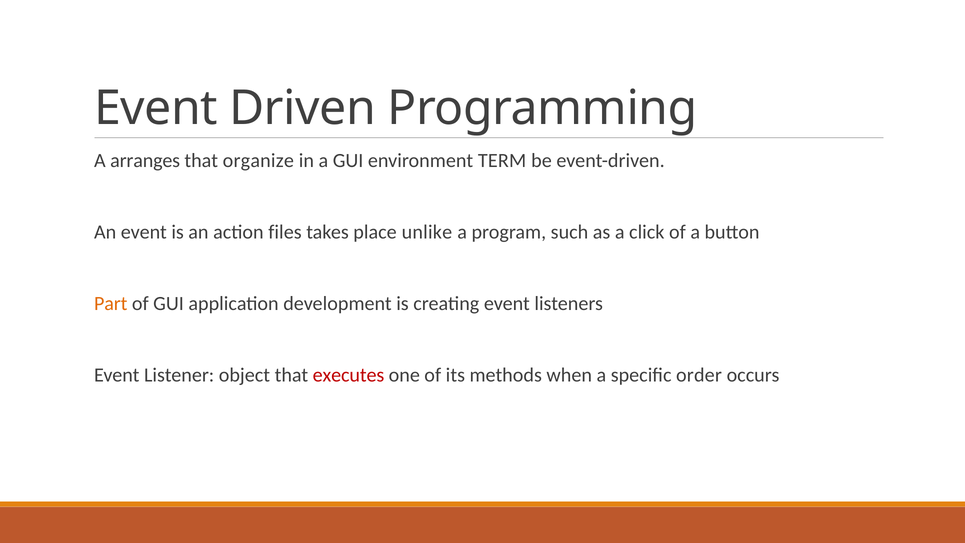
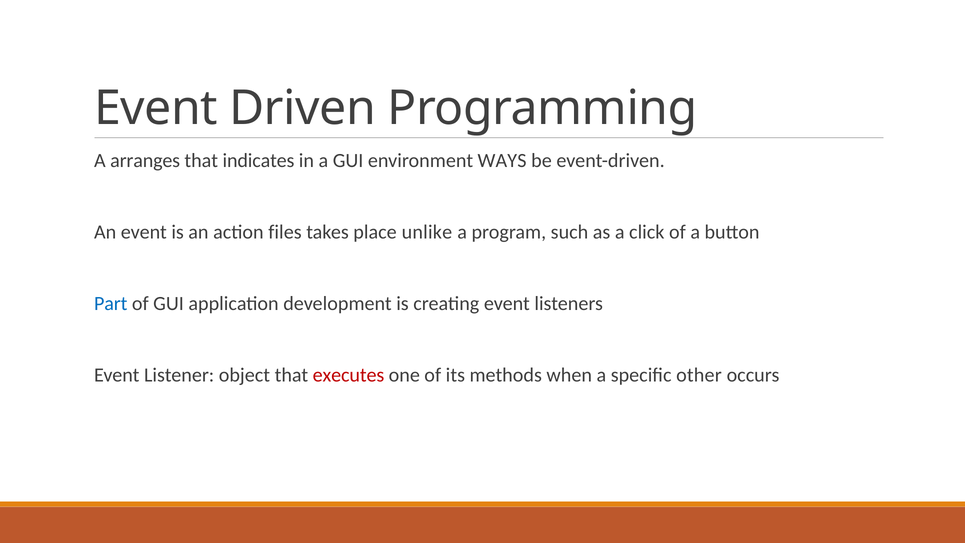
organize: organize -> indicates
TERM: TERM -> WAYS
Part colour: orange -> blue
order: order -> other
